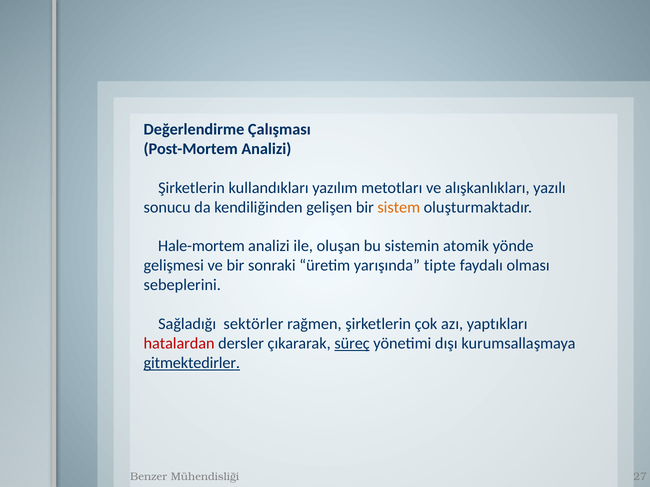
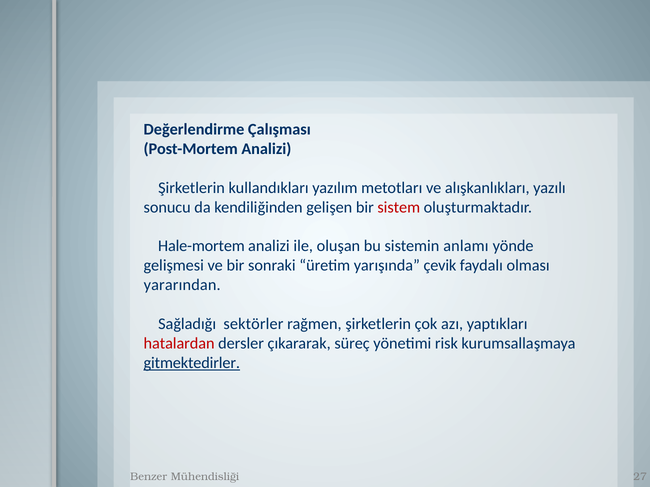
sistem colour: orange -> red
atomik: atomik -> anlamı
tipte: tipte -> çevik
sebeplerini: sebeplerini -> yararından
süreç underline: present -> none
dışı: dışı -> risk
